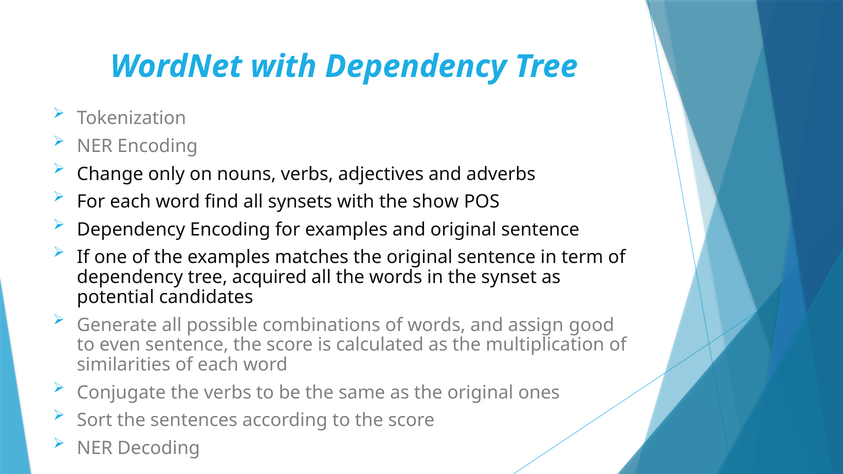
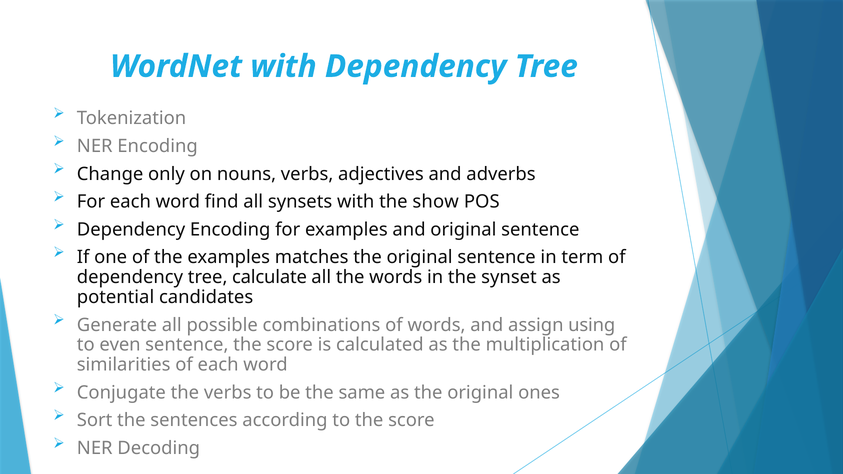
acquired: acquired -> calculate
good: good -> using
